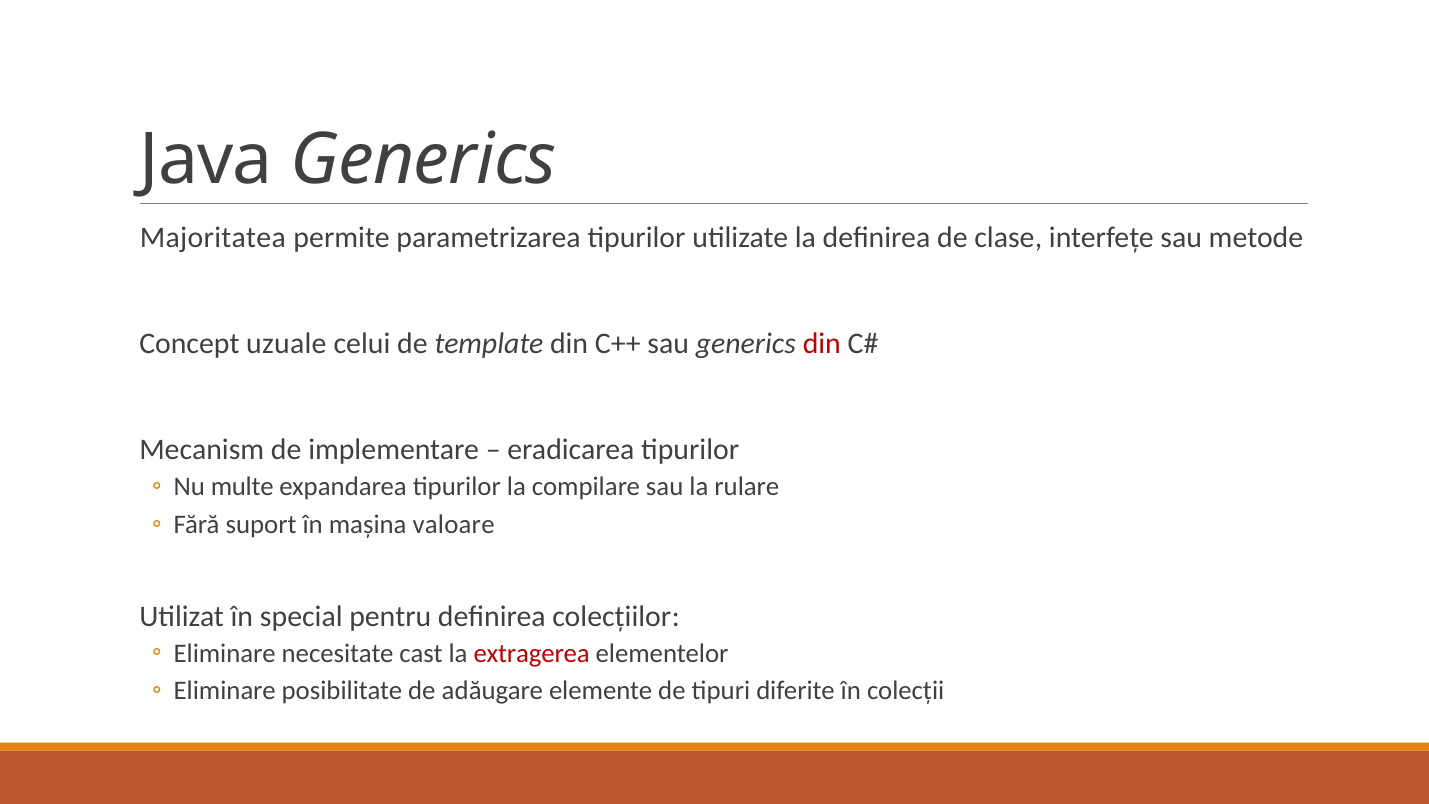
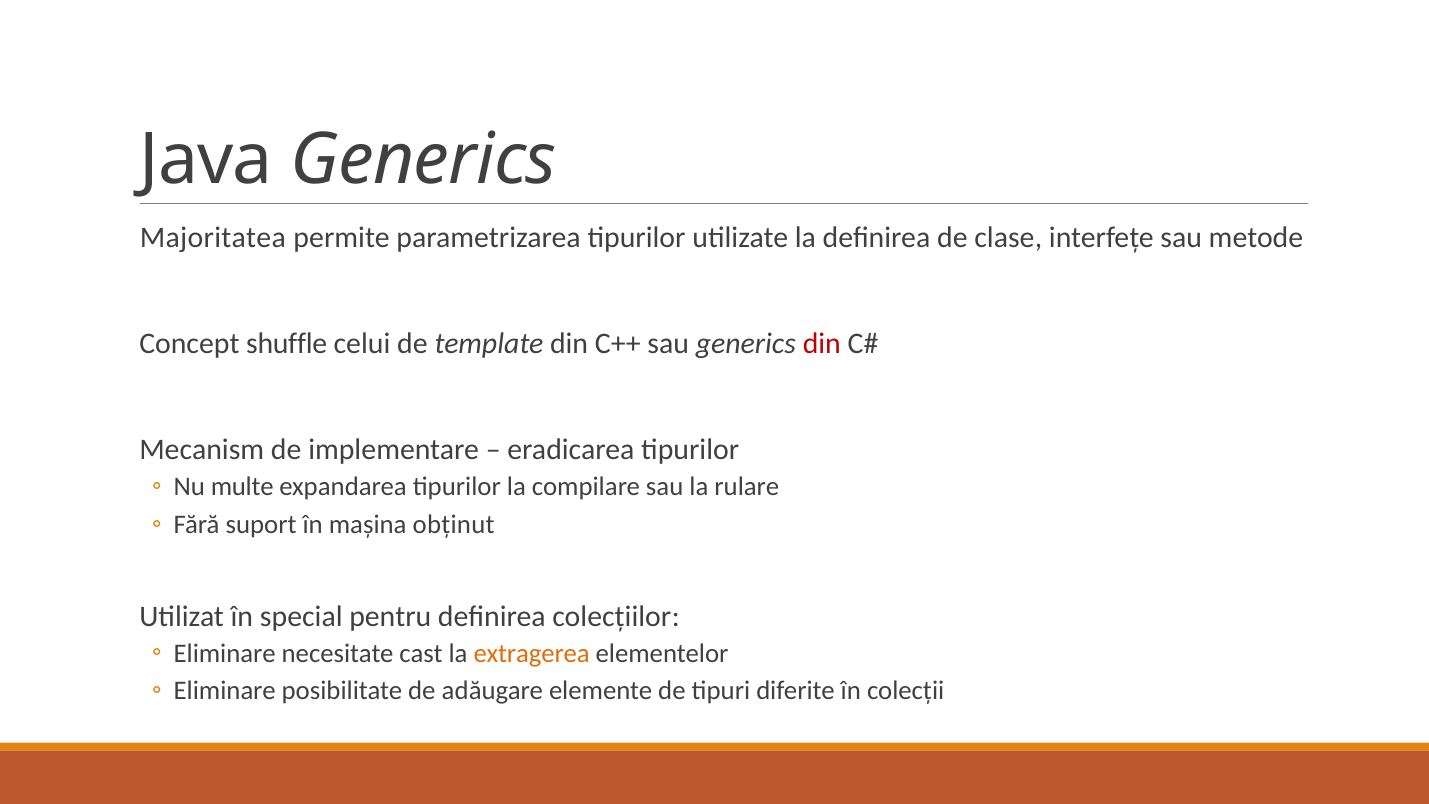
uzuale: uzuale -> shuffle
valoare: valoare -> obținut
extragerea colour: red -> orange
